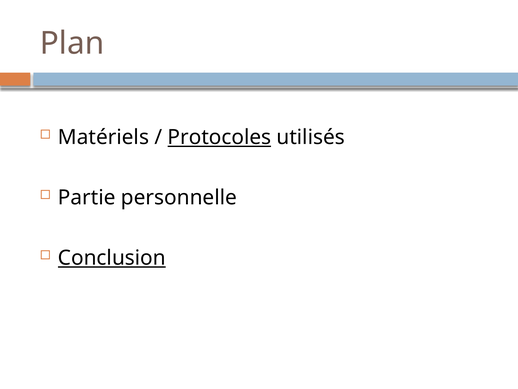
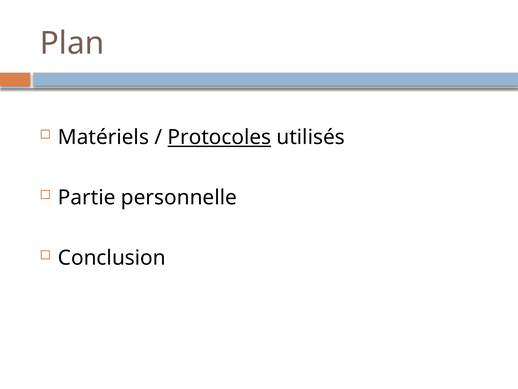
Conclusion underline: present -> none
